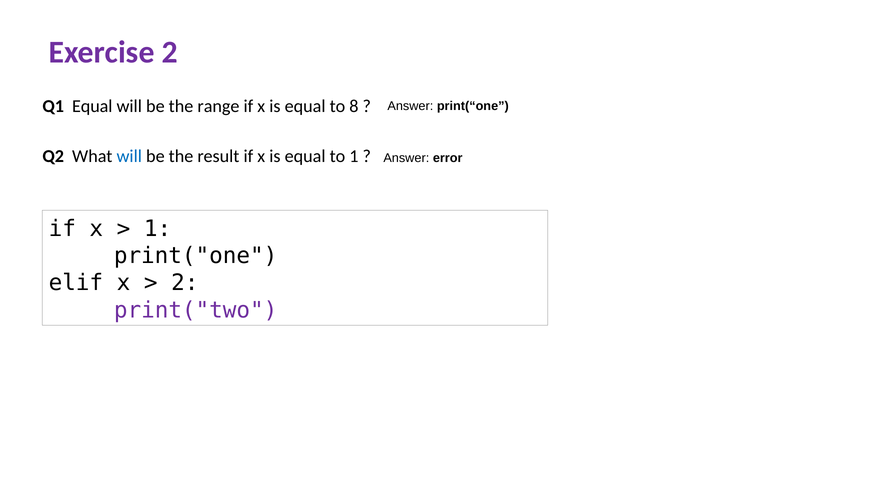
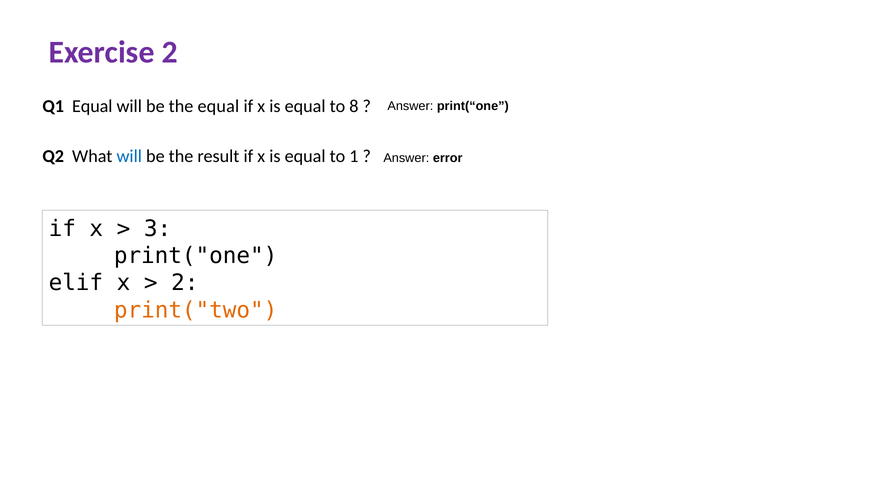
the range: range -> equal
1 at (158, 229): 1 -> 3
print("two colour: purple -> orange
